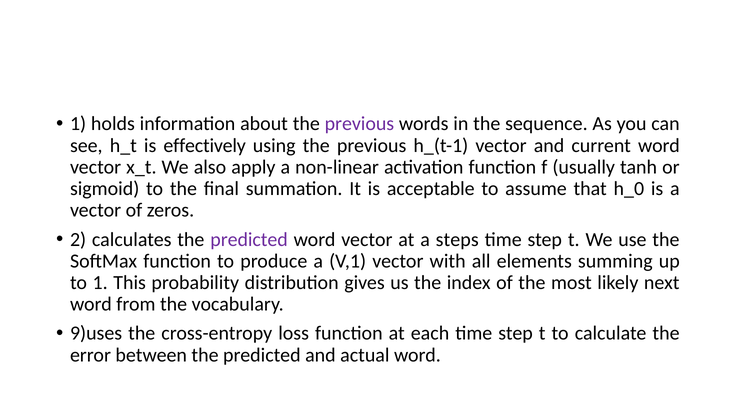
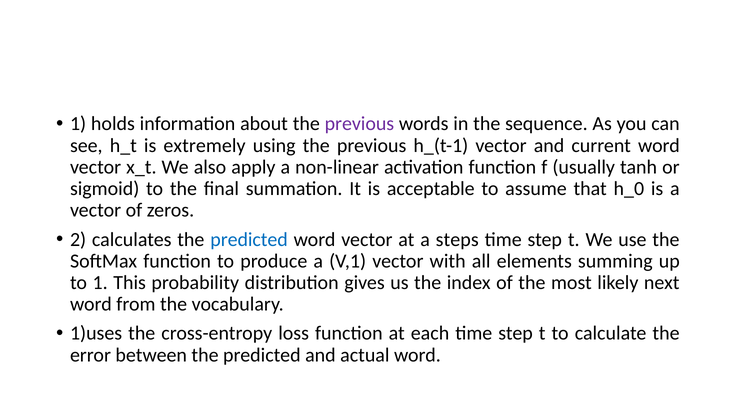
effectively: effectively -> extremely
predicted at (249, 239) colour: purple -> blue
9)uses: 9)uses -> 1)uses
